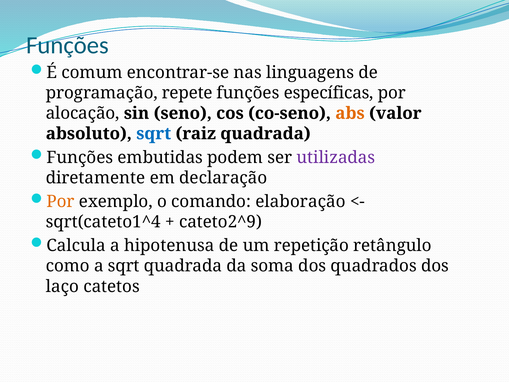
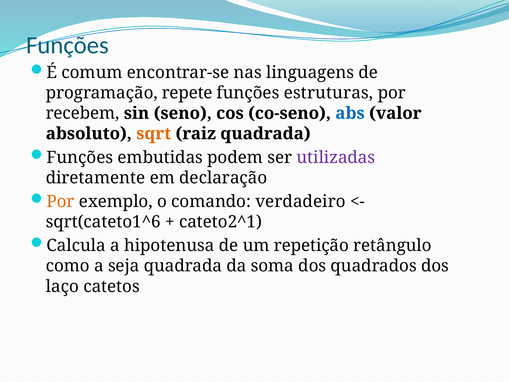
específicas: específicas -> estruturas
alocação: alocação -> recebem
abs colour: orange -> blue
sqrt at (154, 134) colour: blue -> orange
elaboração: elaboração -> verdadeiro
sqrt(cateto1^4: sqrt(cateto1^4 -> sqrt(cateto1^6
cateto2^9: cateto2^9 -> cateto2^1
a sqrt: sqrt -> seja
